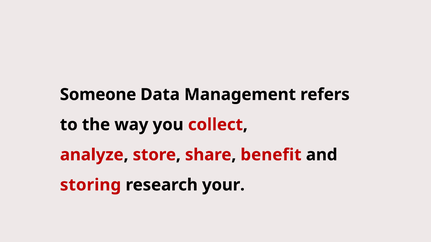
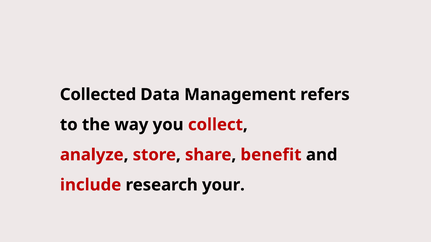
Someone: Someone -> Collected
storing: storing -> include
